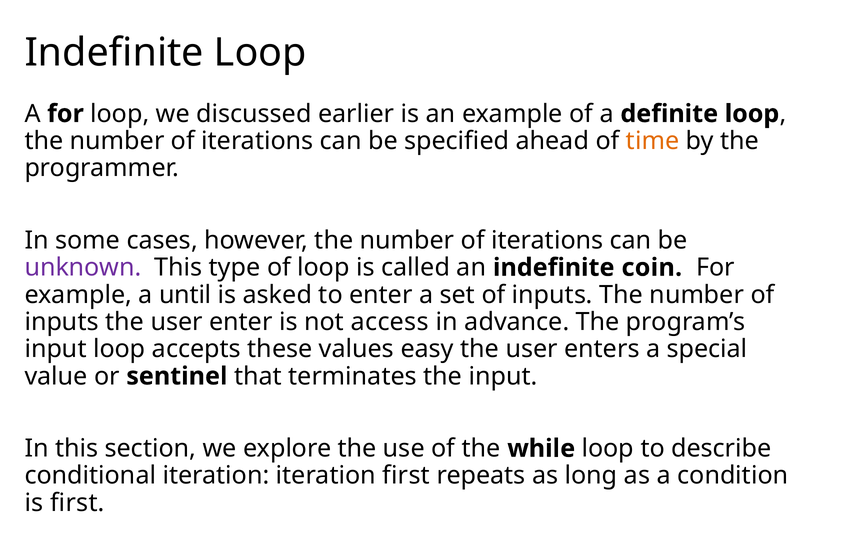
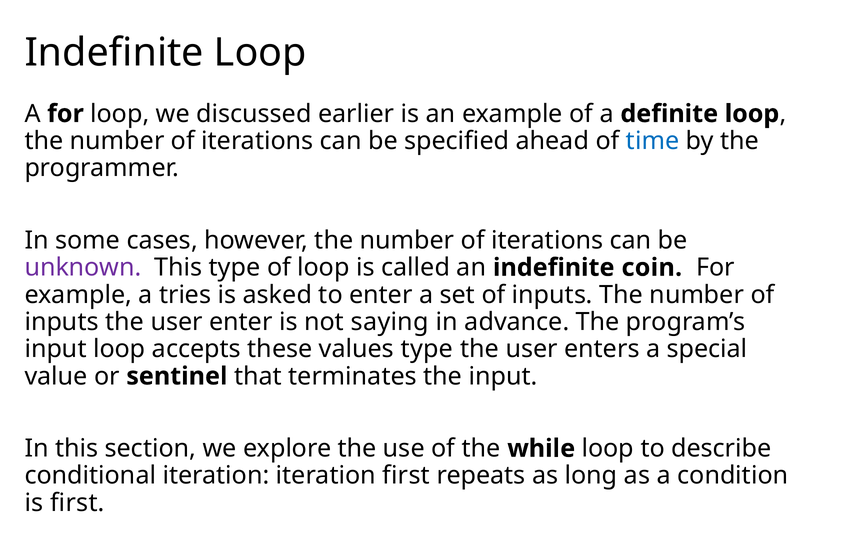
time colour: orange -> blue
until: until -> tries
access: access -> saying
values easy: easy -> type
